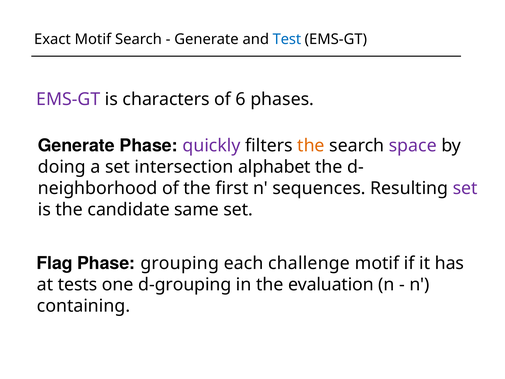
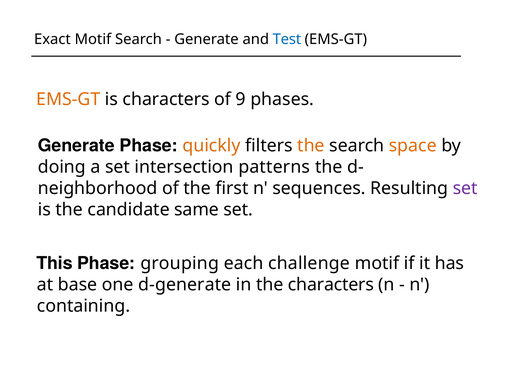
EMS-GT at (68, 99) colour: purple -> orange
6: 6 -> 9
quickly colour: purple -> orange
space colour: purple -> orange
alphabet: alphabet -> patterns
Flag: Flag -> This
tests: tests -> base
d-grouping: d-grouping -> d-generate
the evaluation: evaluation -> characters
